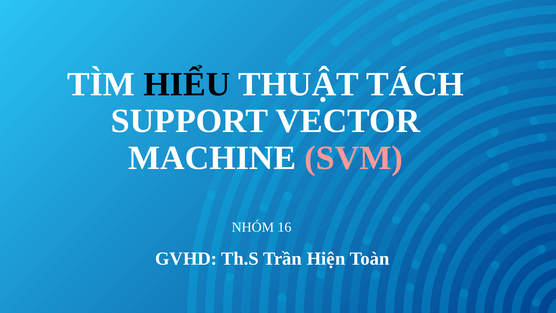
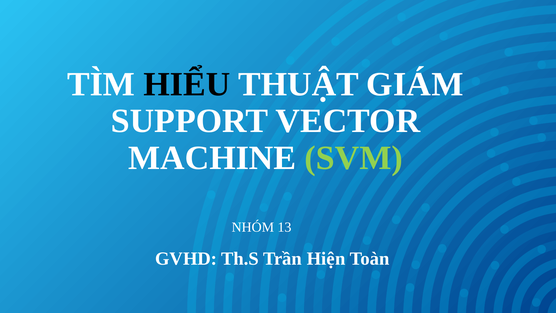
TÁCH: TÁCH -> GIÁM
SVM colour: pink -> light green
16: 16 -> 13
